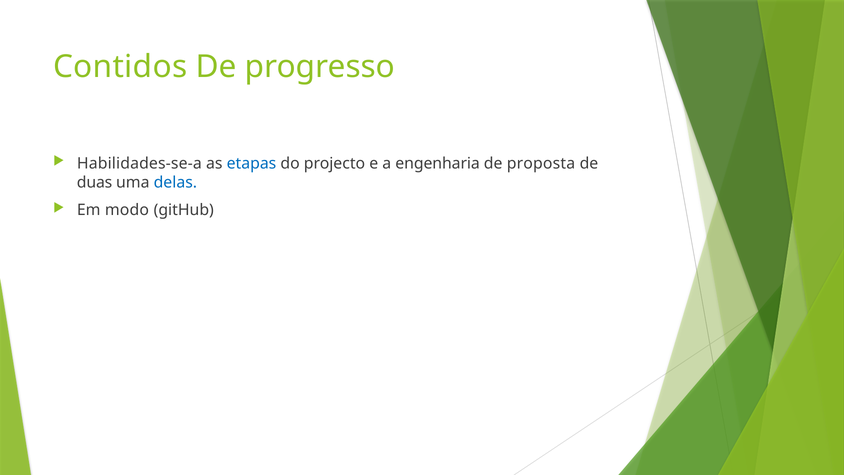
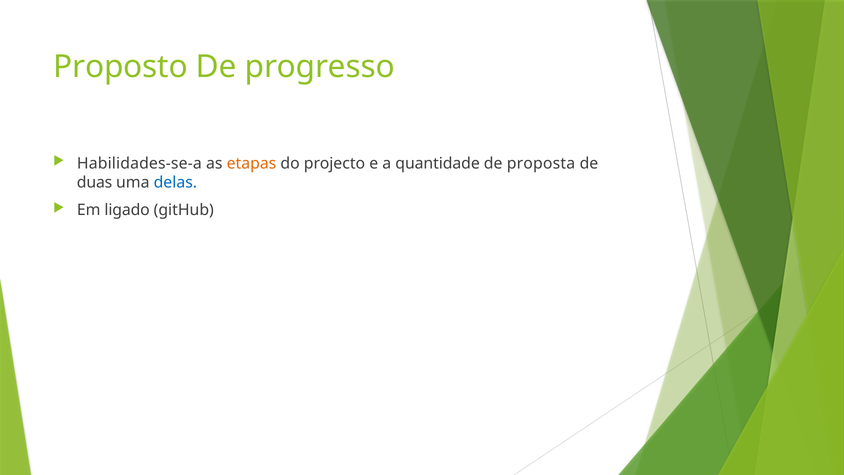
Contidos: Contidos -> Proposto
etapas colour: blue -> orange
engenharia: engenharia -> quantidade
modo: modo -> ligado
